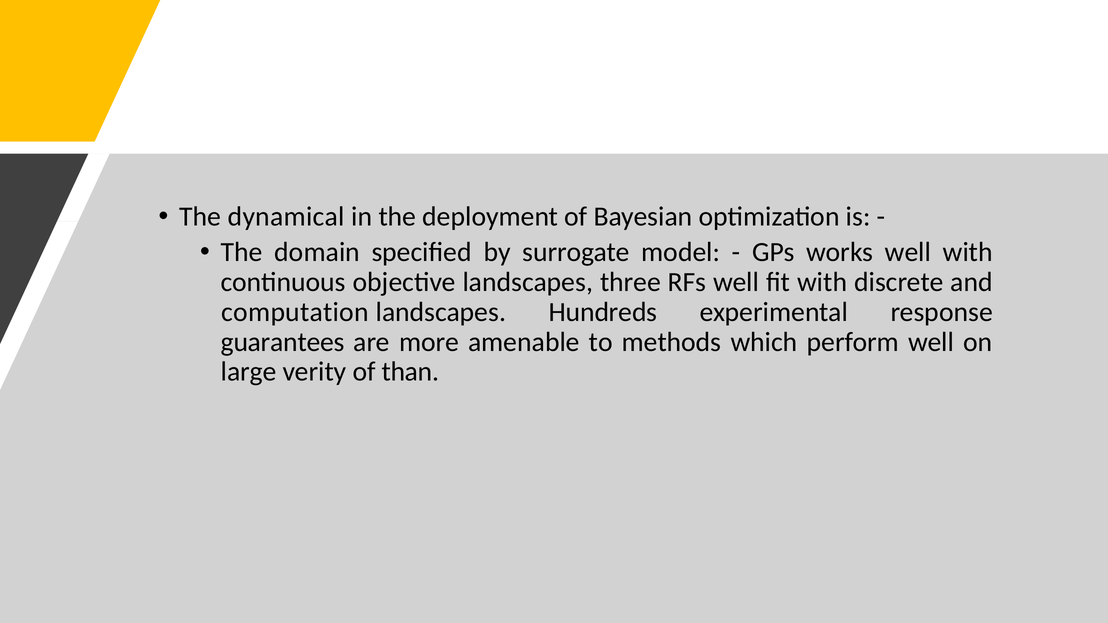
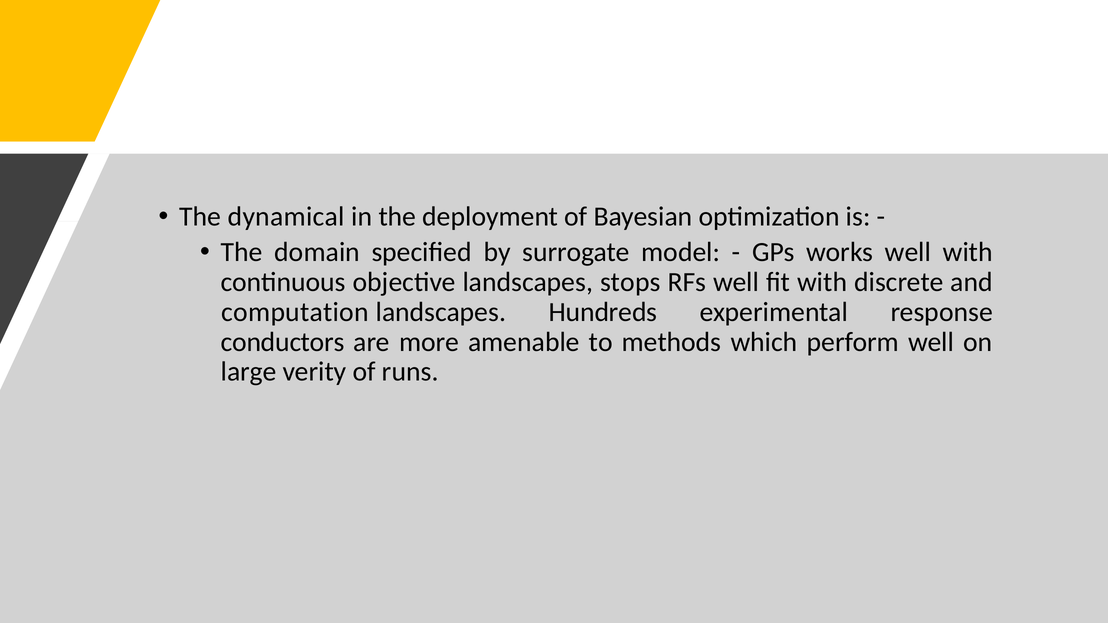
three: three -> stops
guarantees: guarantees -> conductors
than: than -> runs
